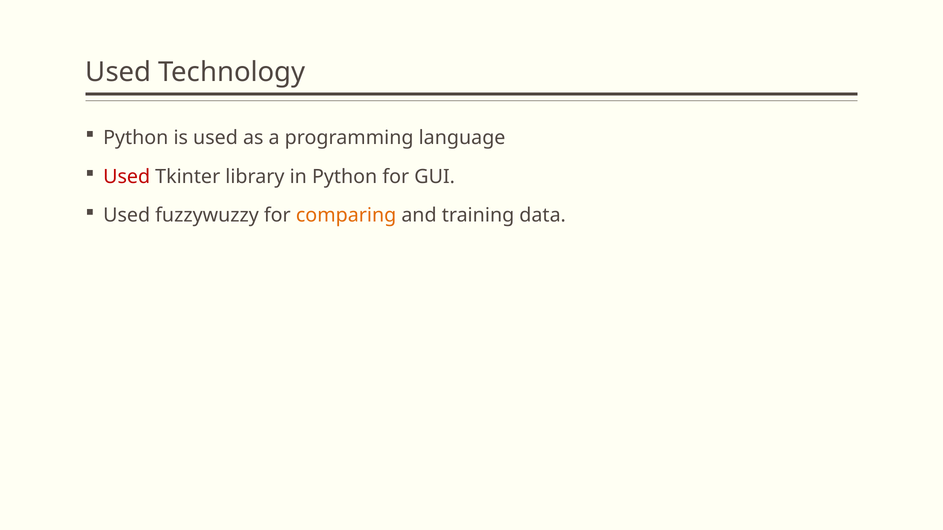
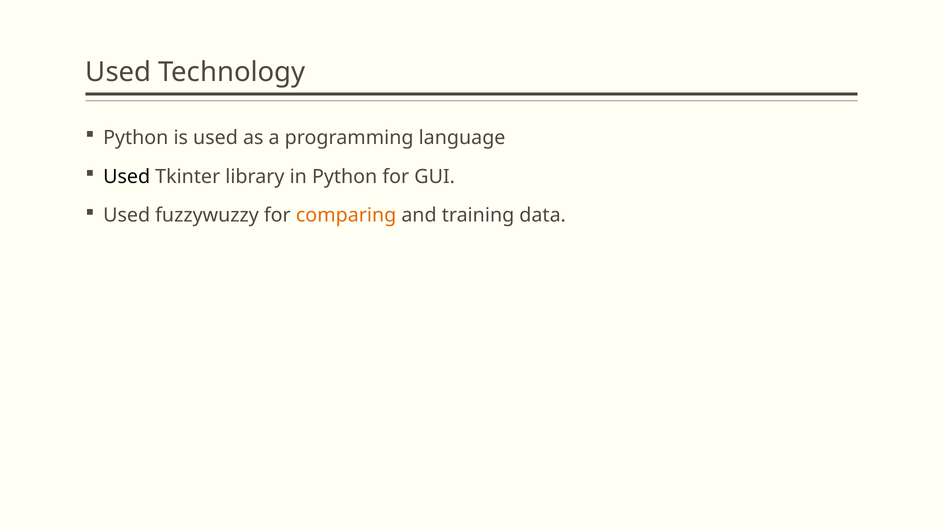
Used at (127, 177) colour: red -> black
